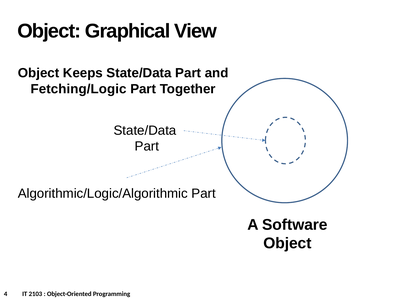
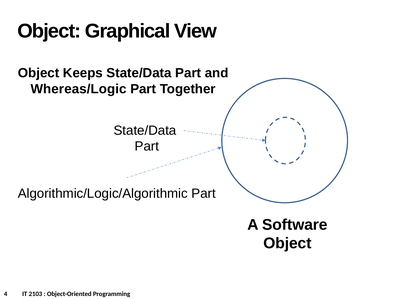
Fetching/Logic: Fetching/Logic -> Whereas/Logic
